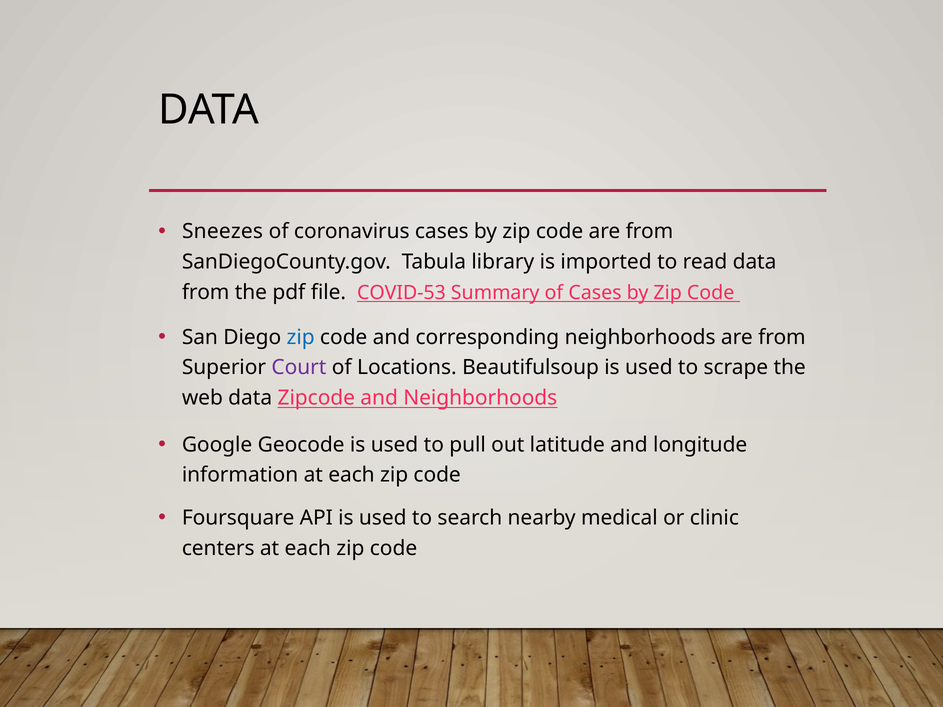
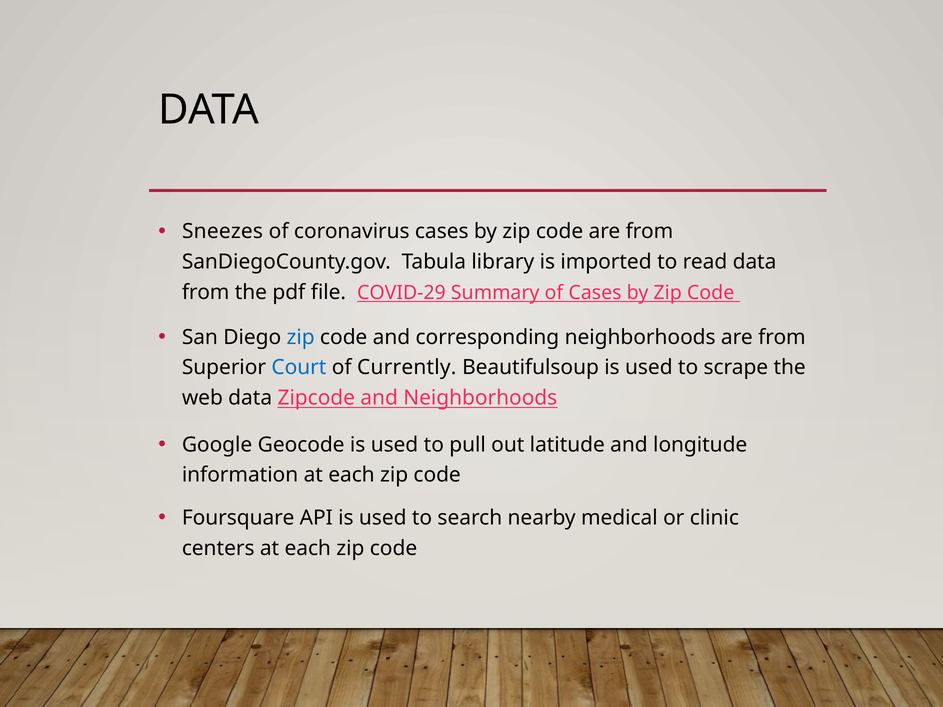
COVID-53: COVID-53 -> COVID-29
Court colour: purple -> blue
Locations: Locations -> Currently
